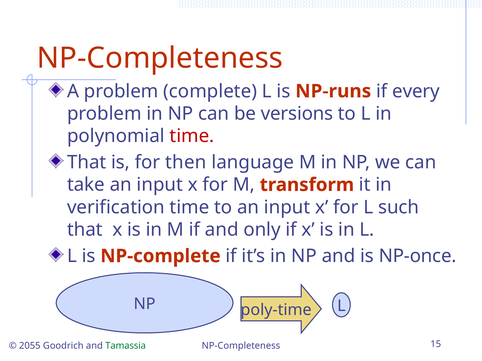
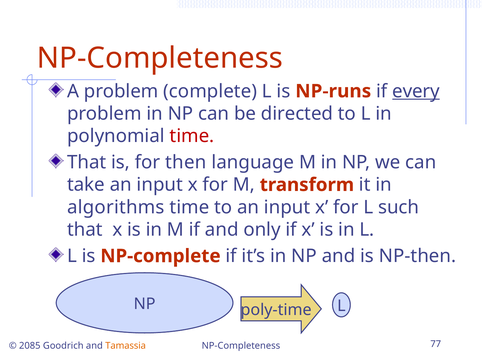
every underline: none -> present
versions: versions -> directed
verification: verification -> algorithms
NP-once: NP-once -> NP-then
2055: 2055 -> 2085
Tamassia colour: green -> orange
15: 15 -> 77
